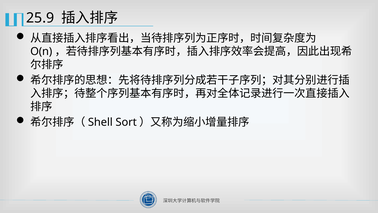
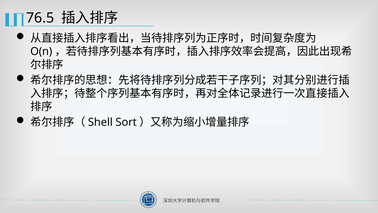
25.9: 25.9 -> 76.5
